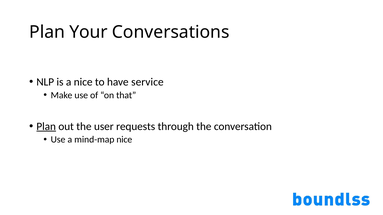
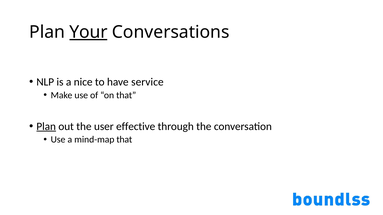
Your underline: none -> present
requests: requests -> effective
mind-map nice: nice -> that
